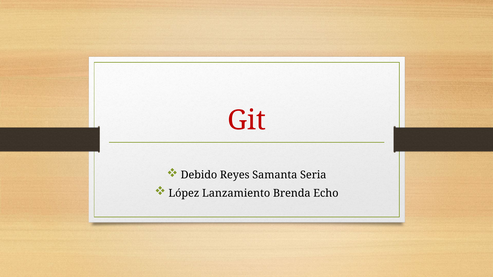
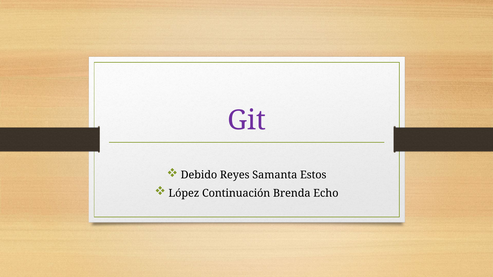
Git colour: red -> purple
Seria: Seria -> Estos
Lanzamiento: Lanzamiento -> Continuación
